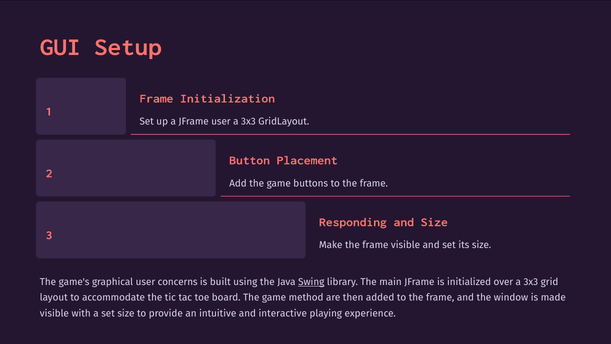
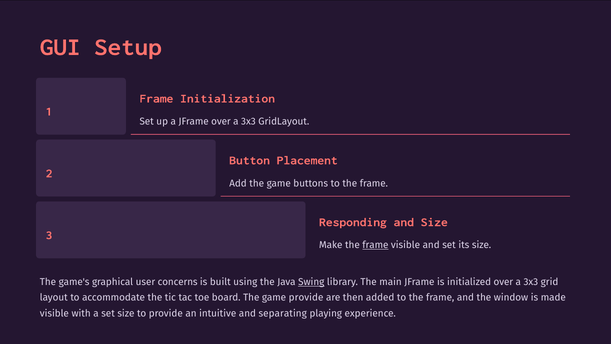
JFrame user: user -> over
frame at (375, 245) underline: none -> present
game method: method -> provide
interactive: interactive -> separating
